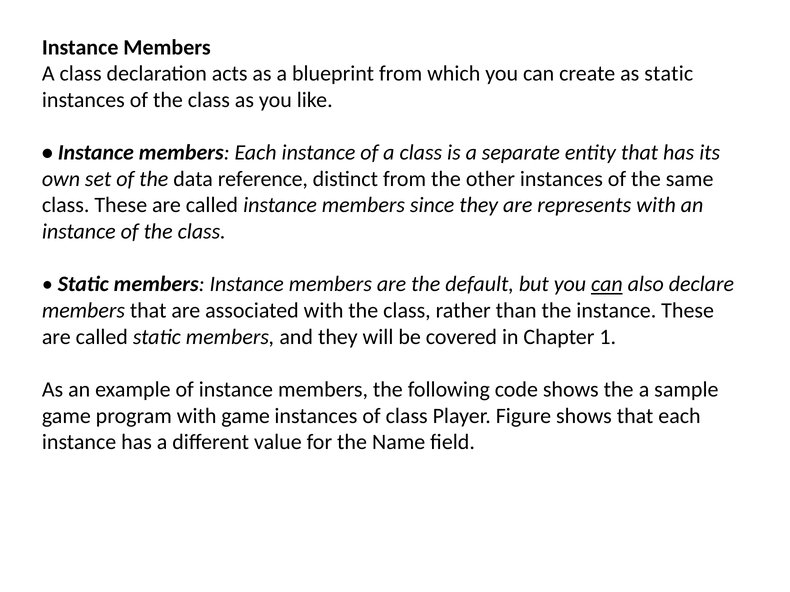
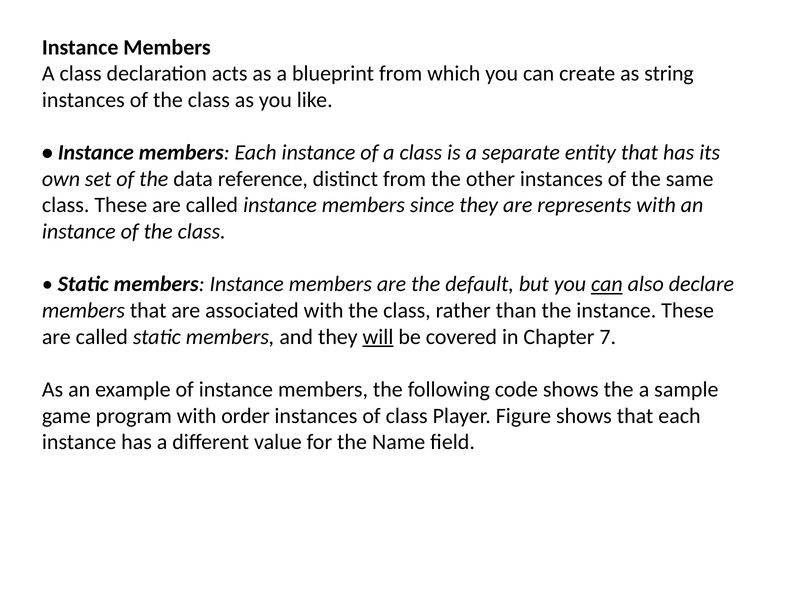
as static: static -> string
will underline: none -> present
1: 1 -> 7
with game: game -> order
